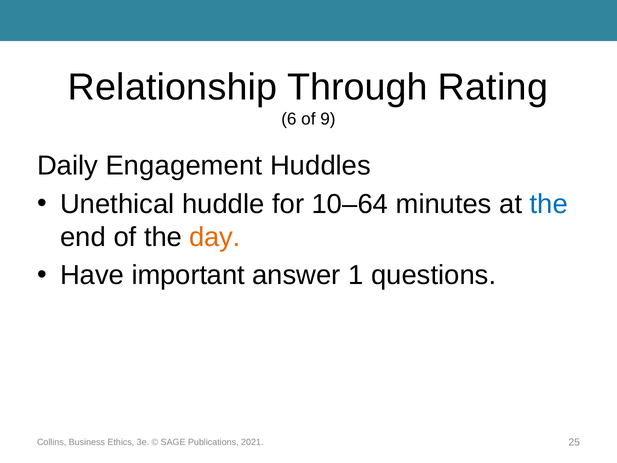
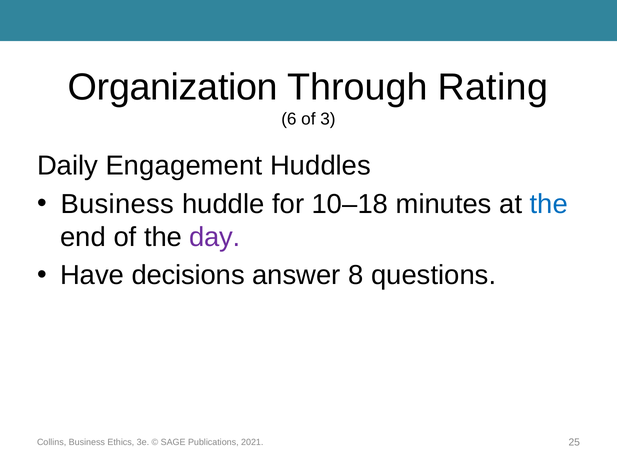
Relationship: Relationship -> Organization
9: 9 -> 3
Unethical at (117, 204): Unethical -> Business
10–64: 10–64 -> 10–18
day colour: orange -> purple
important: important -> decisions
1: 1 -> 8
